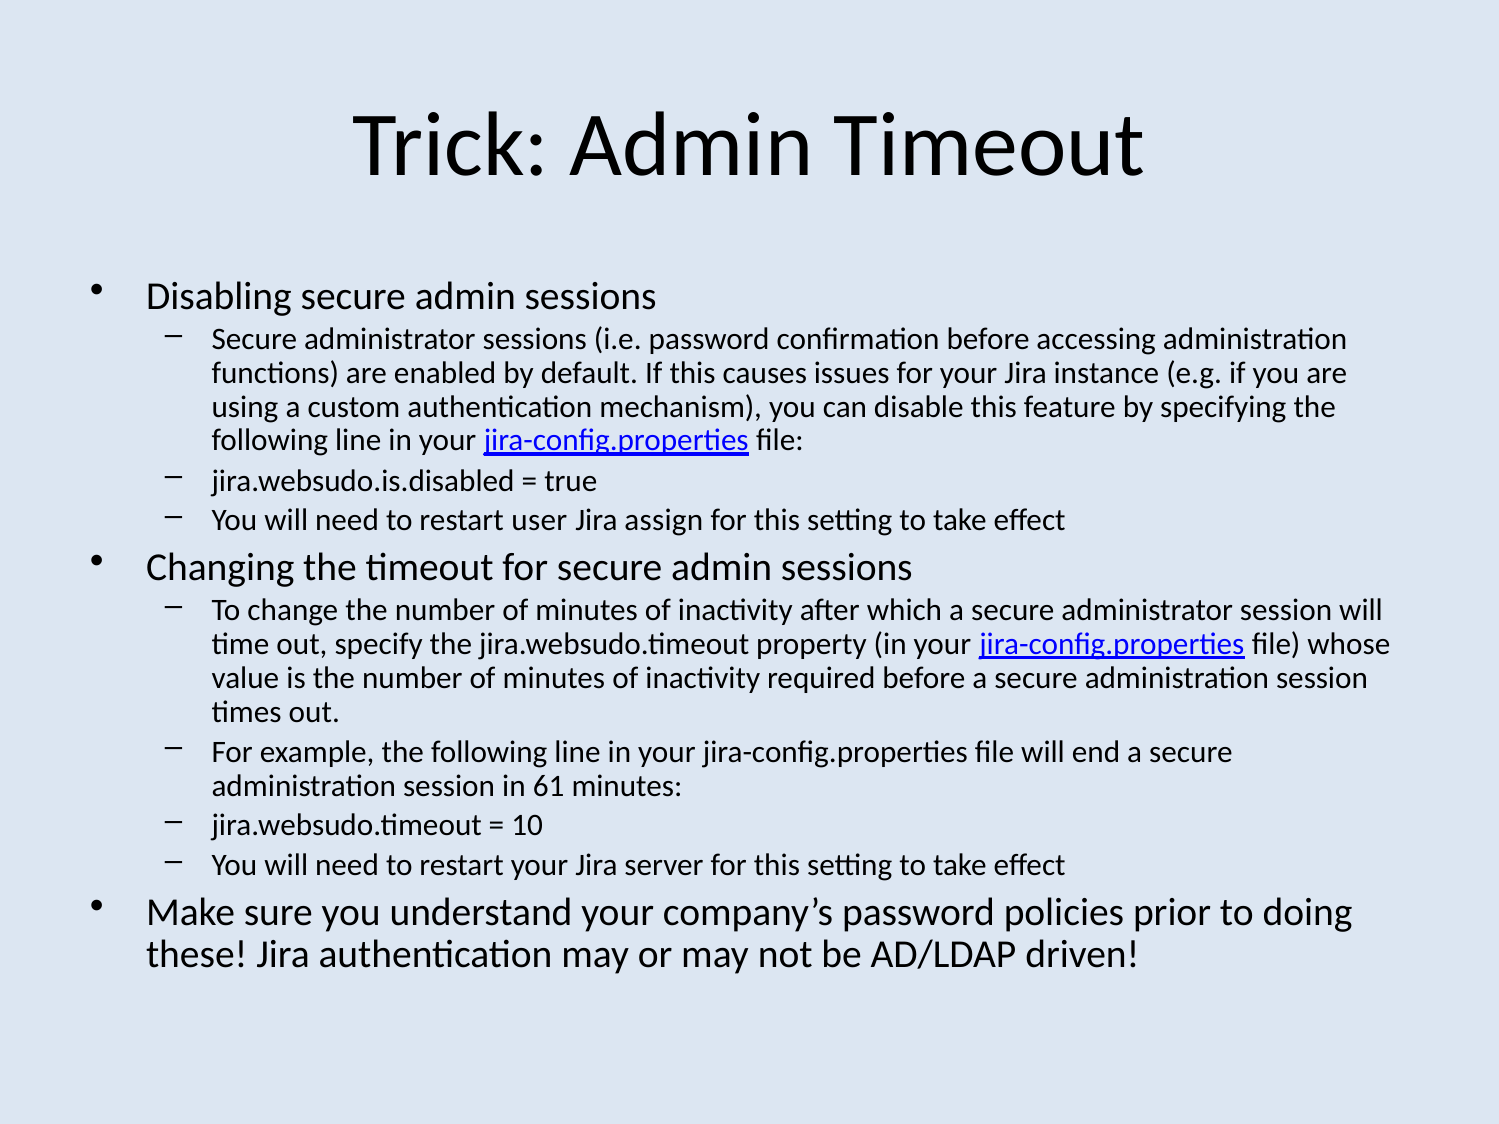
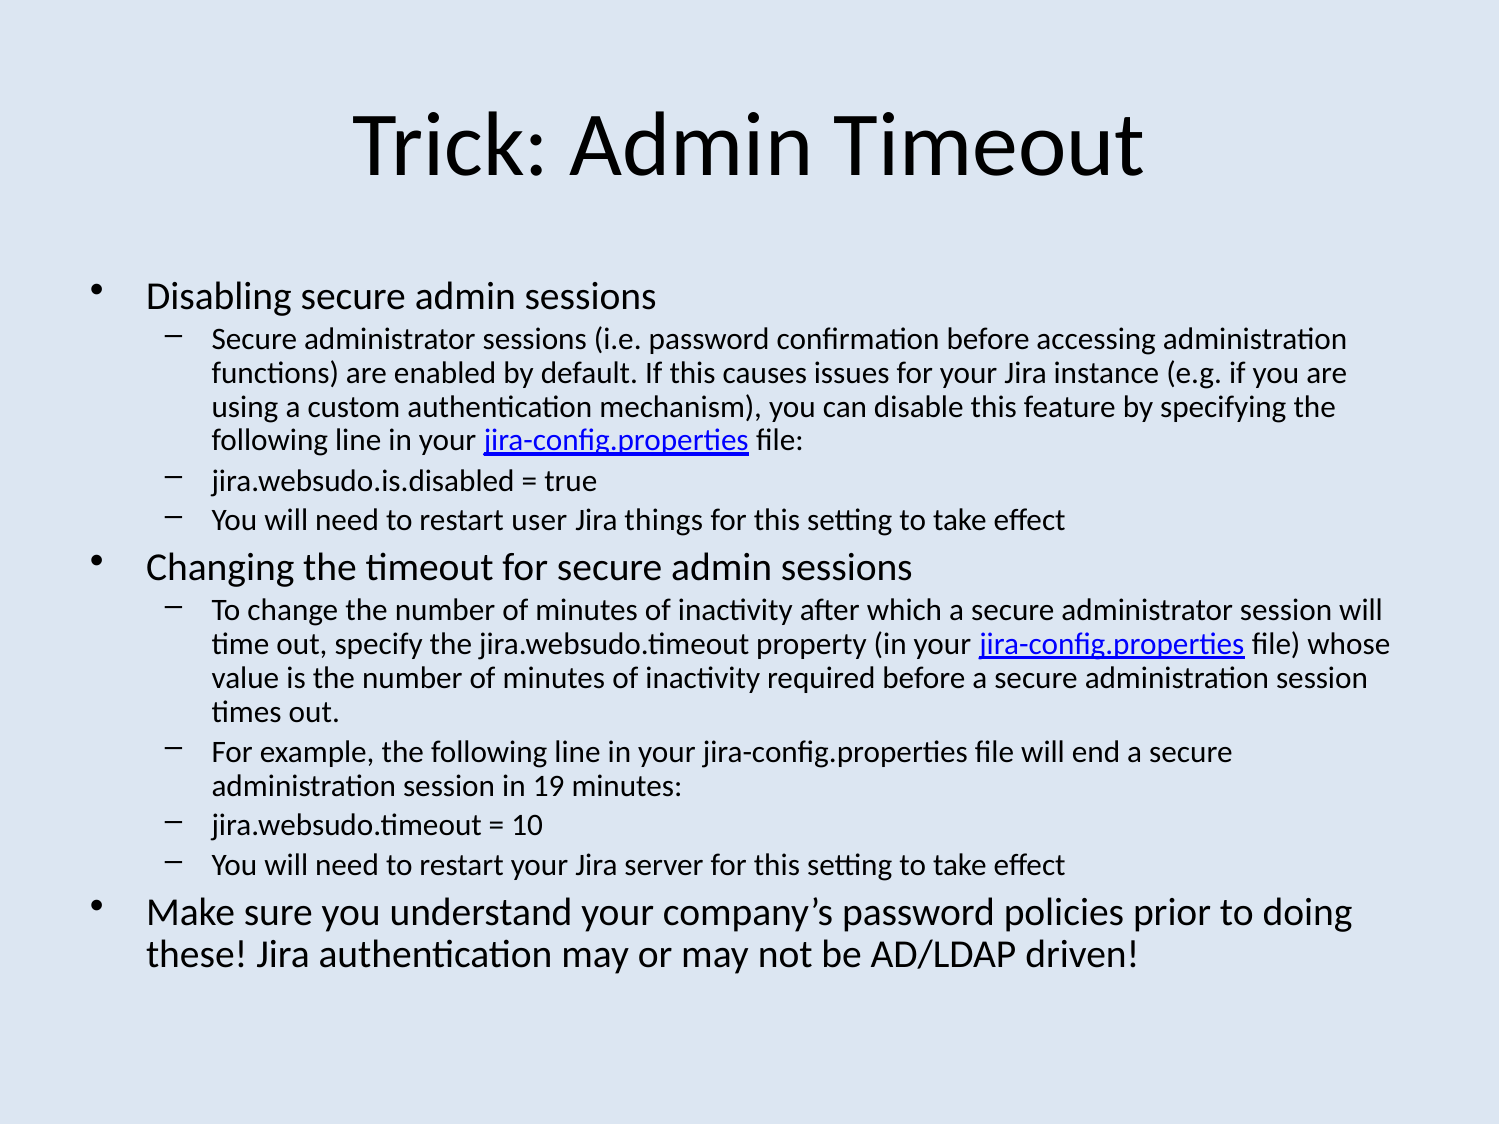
assign: assign -> things
61: 61 -> 19
